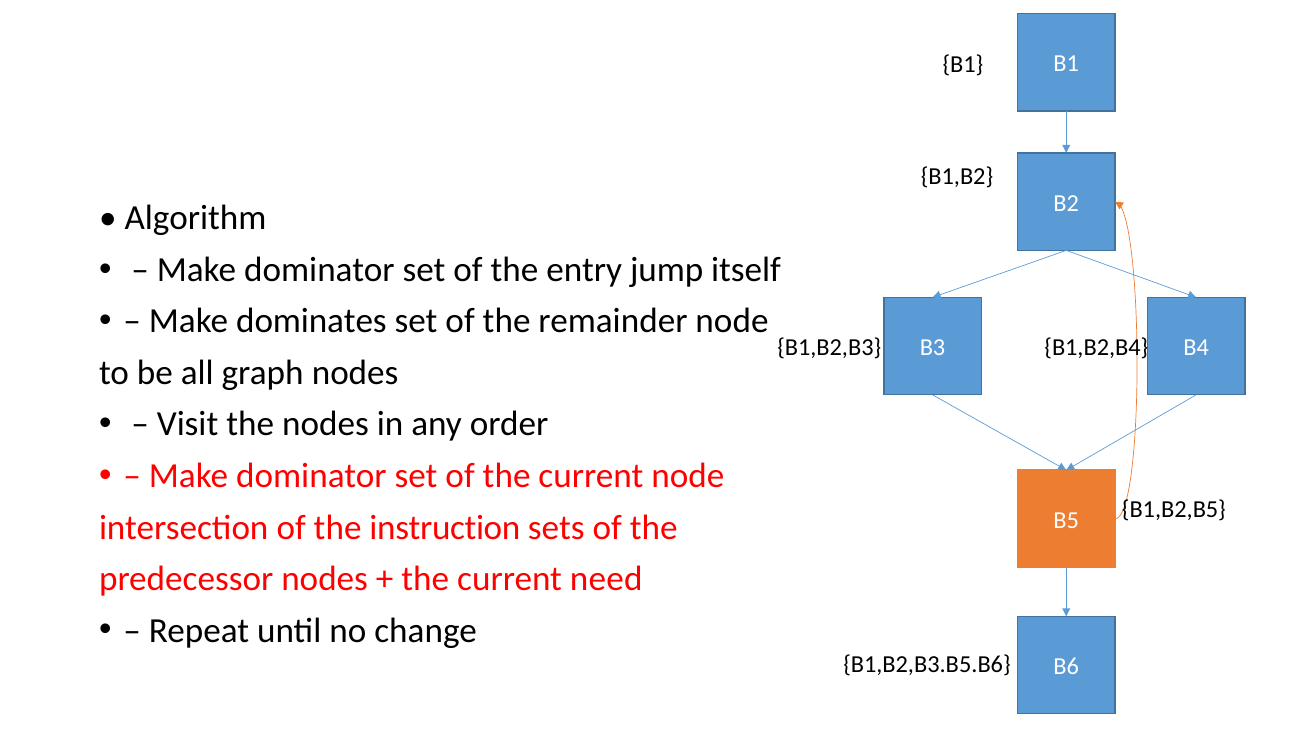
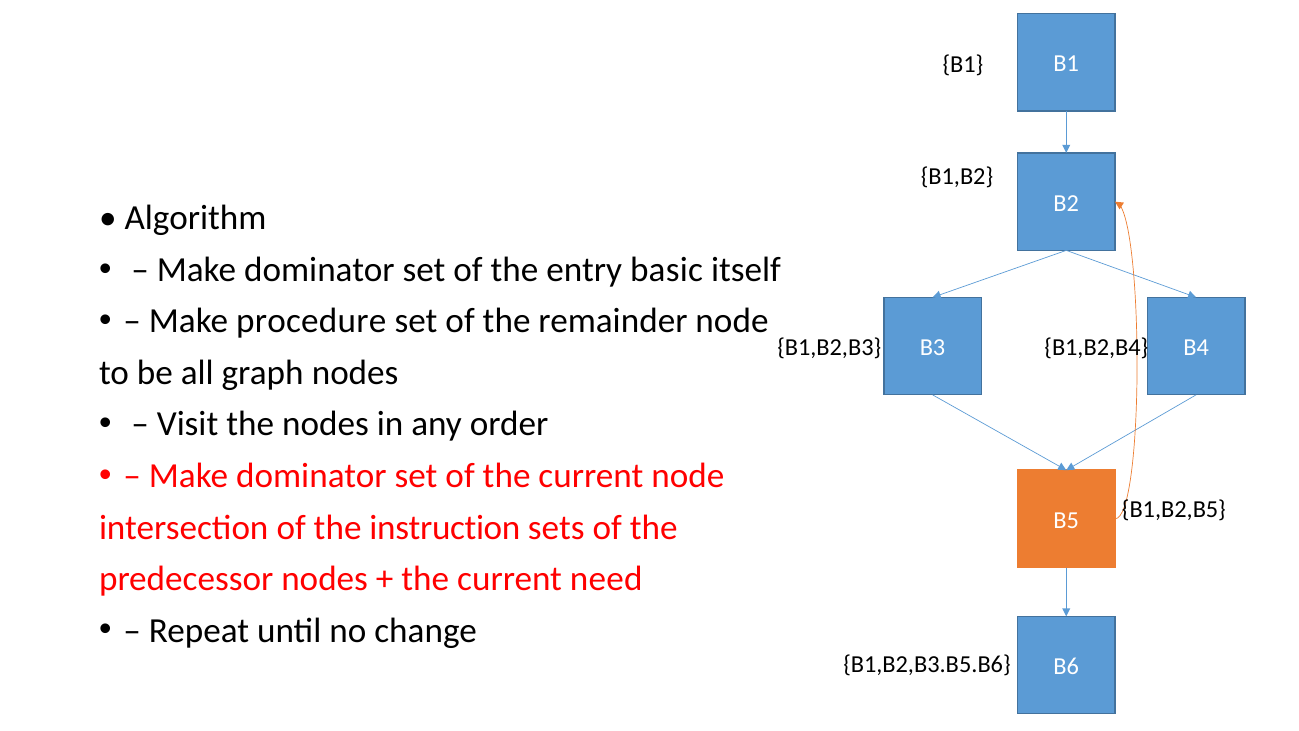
jump: jump -> basic
dominates: dominates -> procedure
